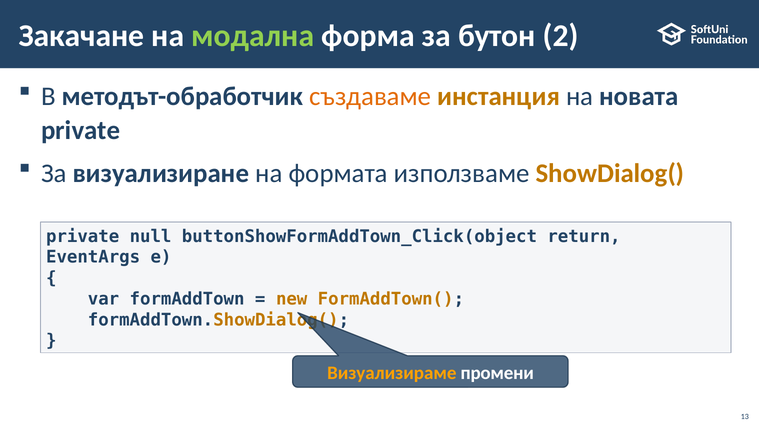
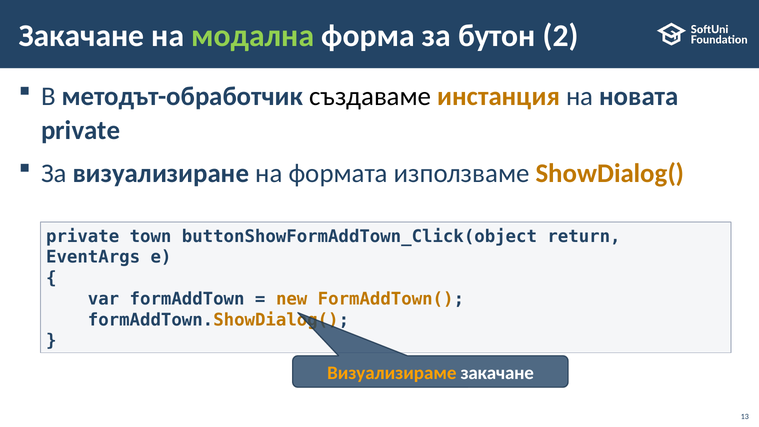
създаваме colour: orange -> black
null: null -> town
Визуализираме промени: промени -> закачане
